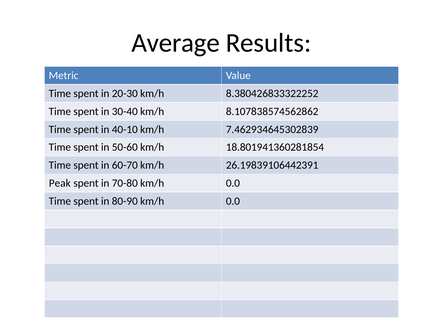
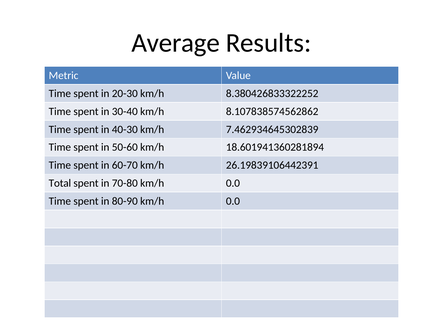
40-10: 40-10 -> 40-30
18.801941360281854: 18.801941360281854 -> 18.601941360281894
Peak: Peak -> Total
